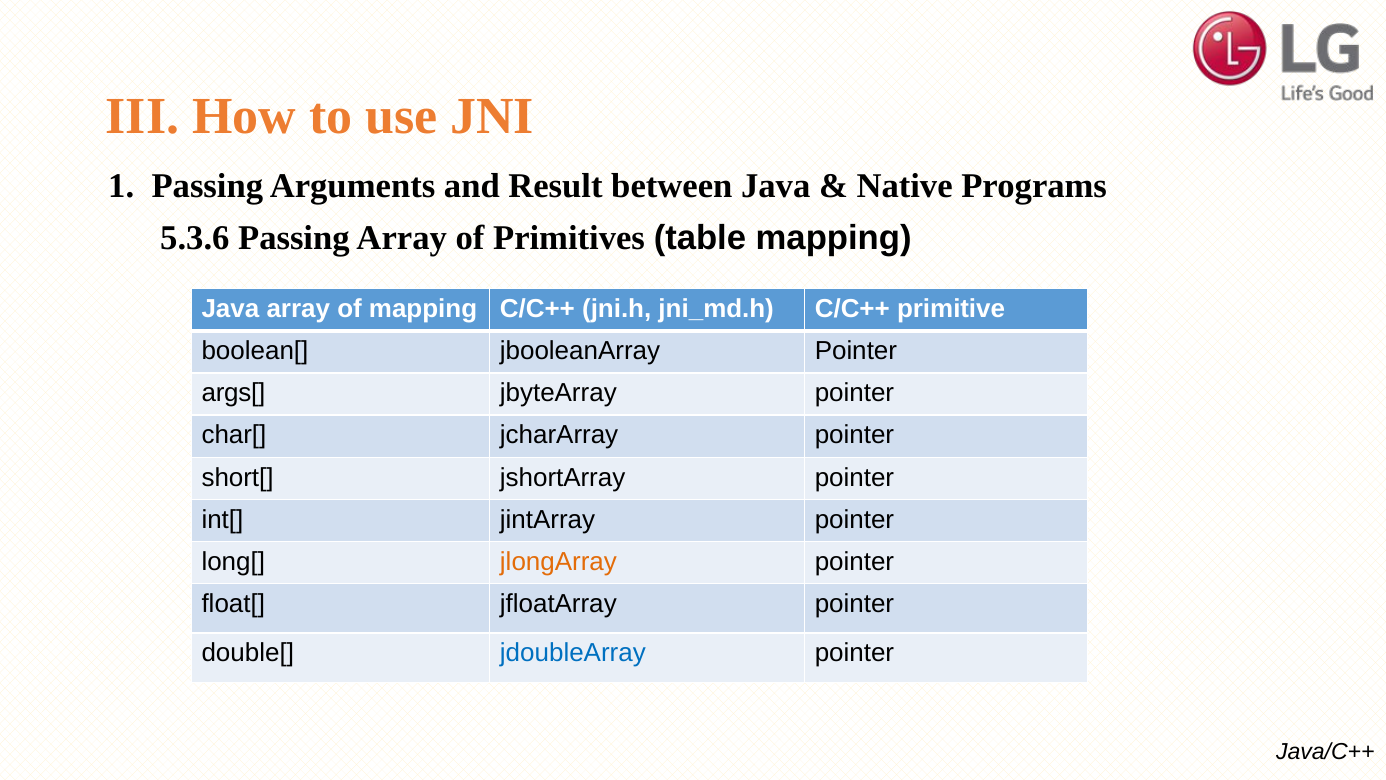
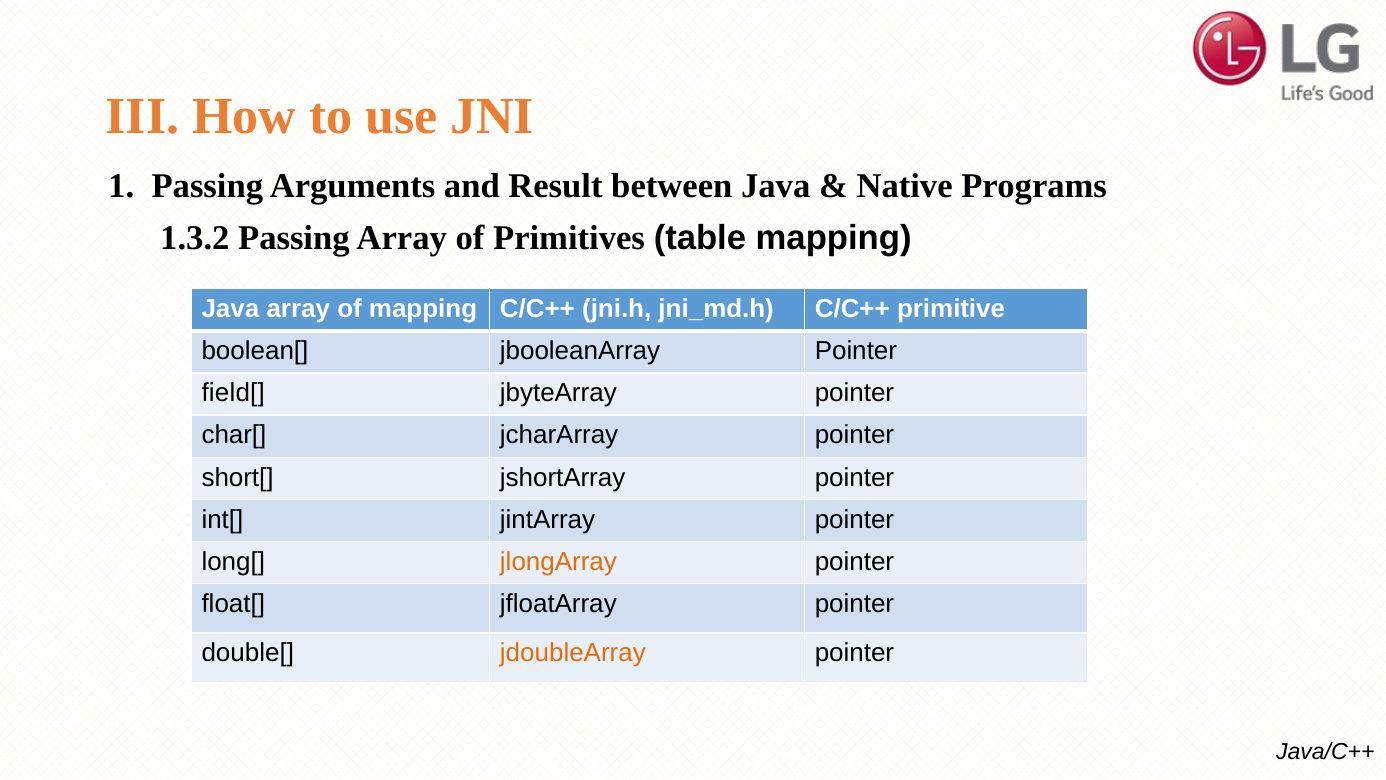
5.3.6: 5.3.6 -> 1.3.2
args[: args[ -> field[
jdoubleArray colour: blue -> orange
